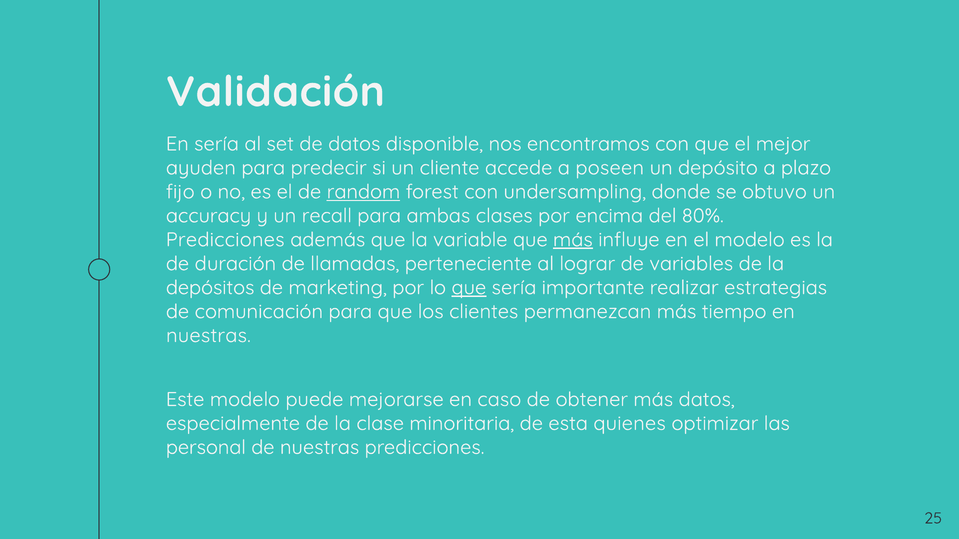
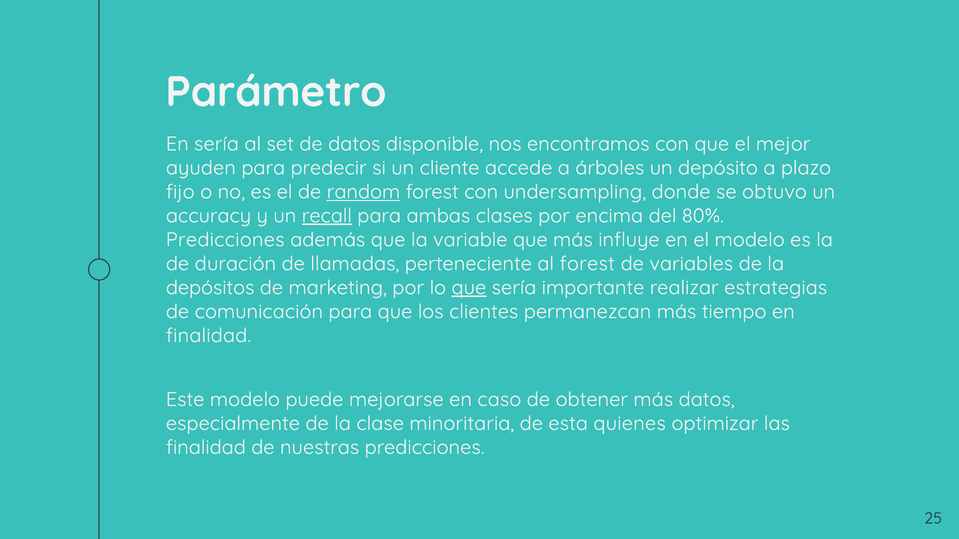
Validación: Validación -> Parámetro
poseen: poseen -> árboles
recall underline: none -> present
más at (573, 240) underline: present -> none
al lograr: lograr -> forest
nuestras at (208, 336): nuestras -> finalidad
personal at (206, 448): personal -> finalidad
